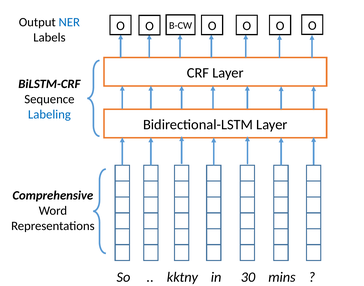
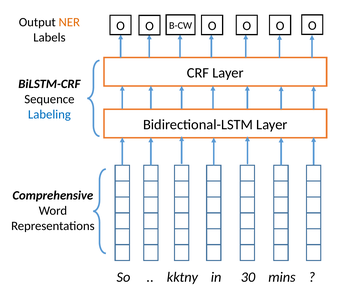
NER colour: blue -> orange
